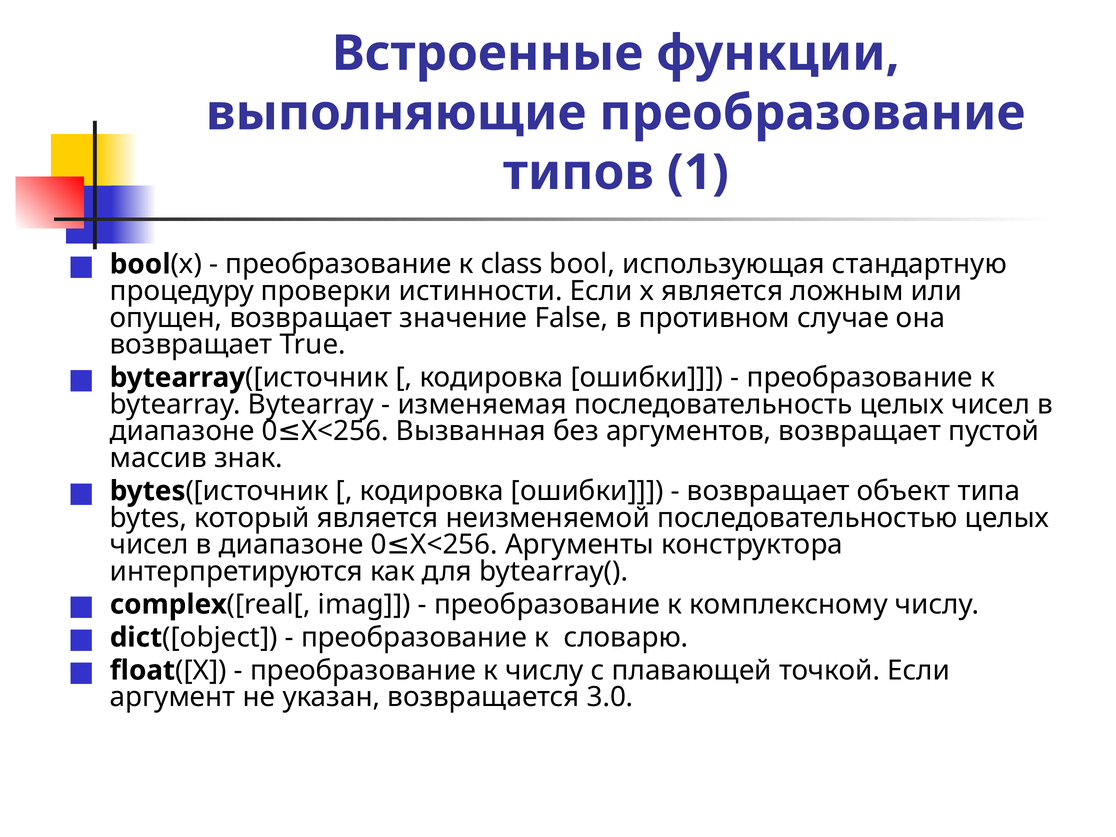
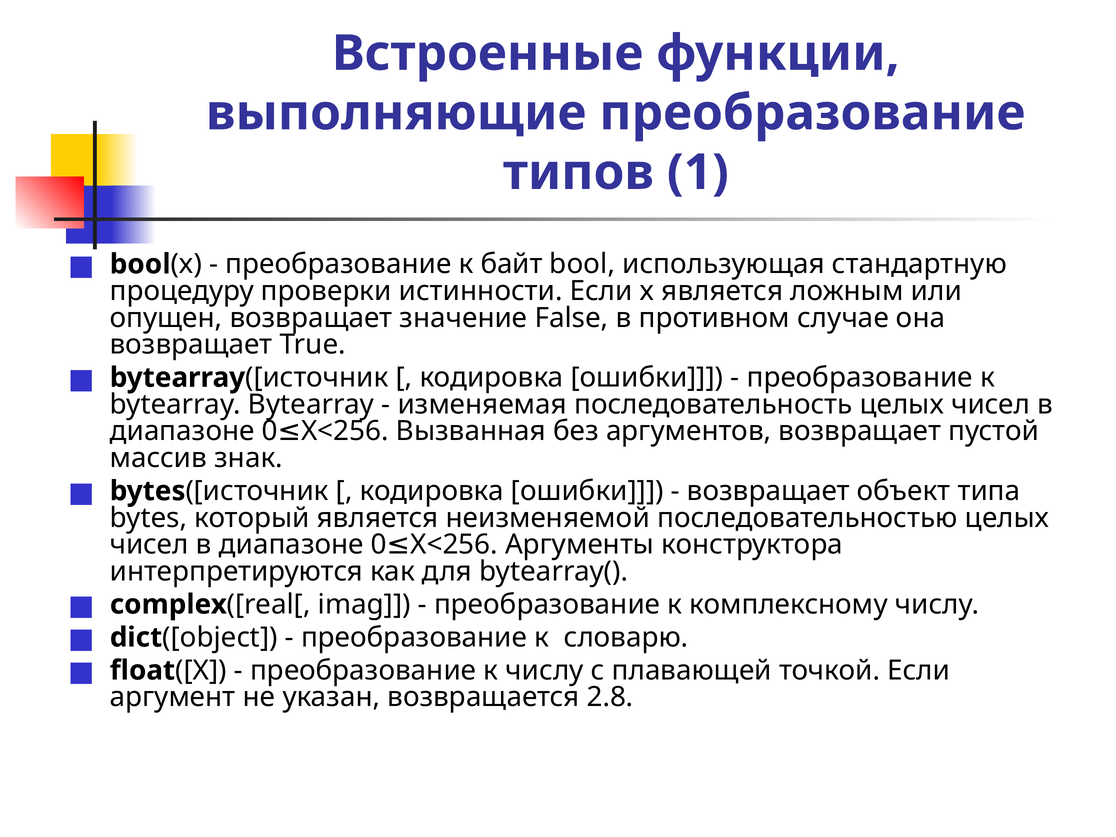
class: class -> байт
3.0: 3.0 -> 2.8
